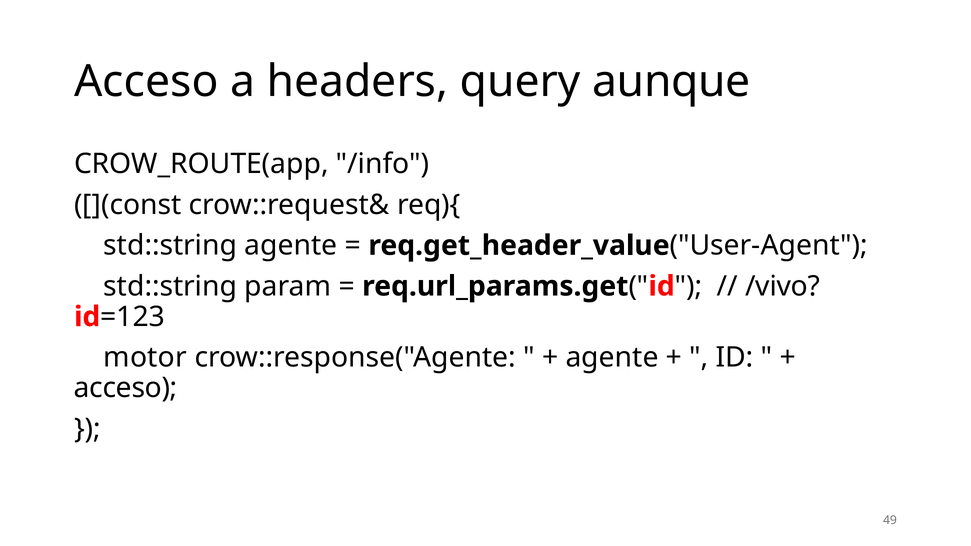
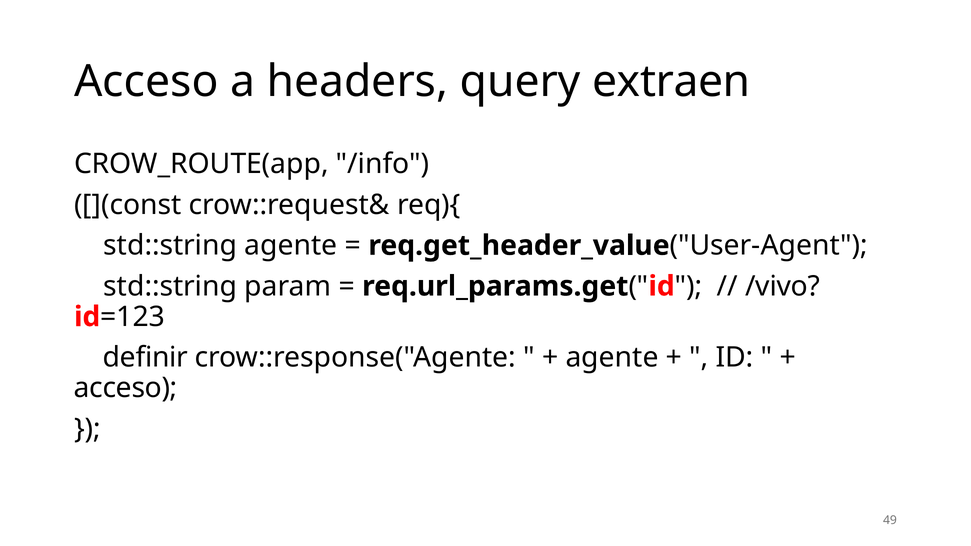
aunque: aunque -> extraen
motor: motor -> definir
